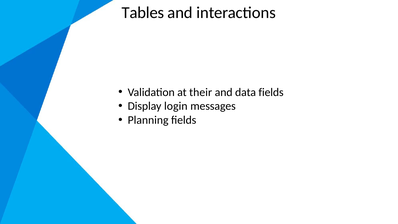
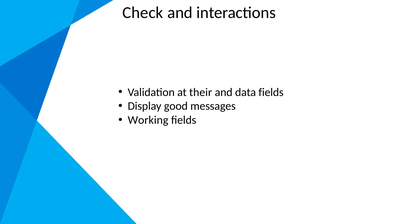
Tables: Tables -> Check
login: login -> good
Planning: Planning -> Working
